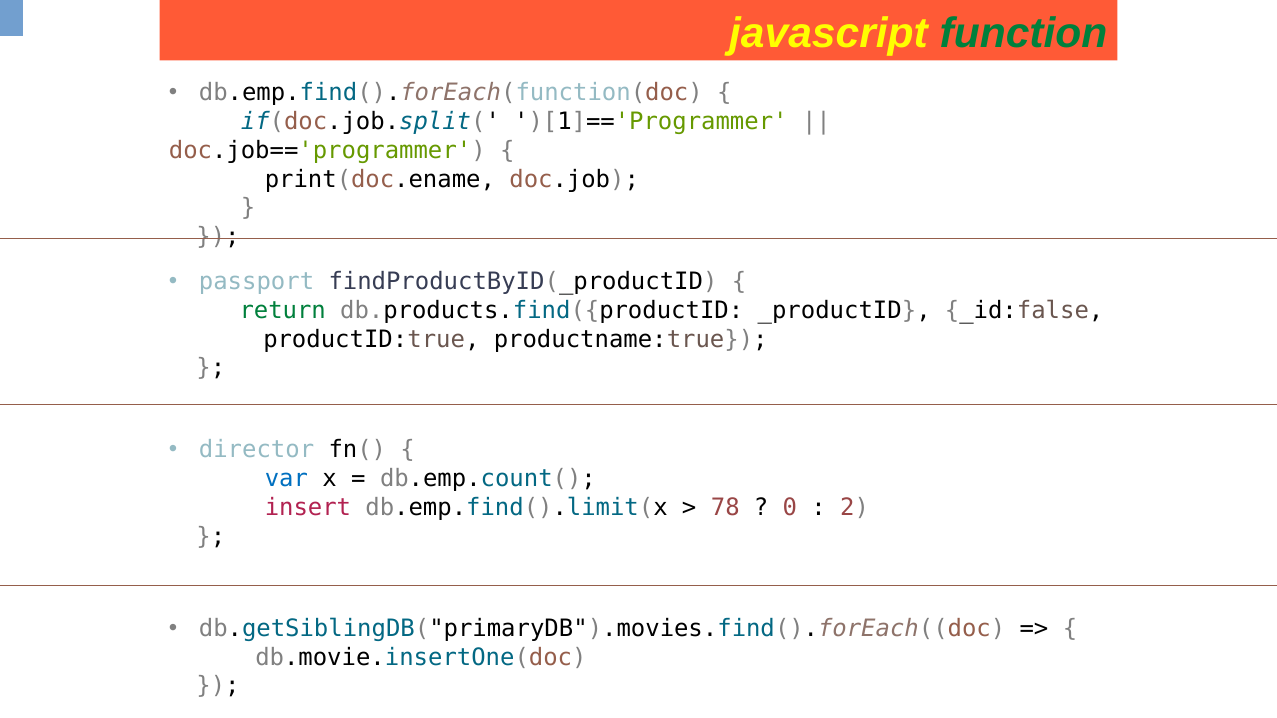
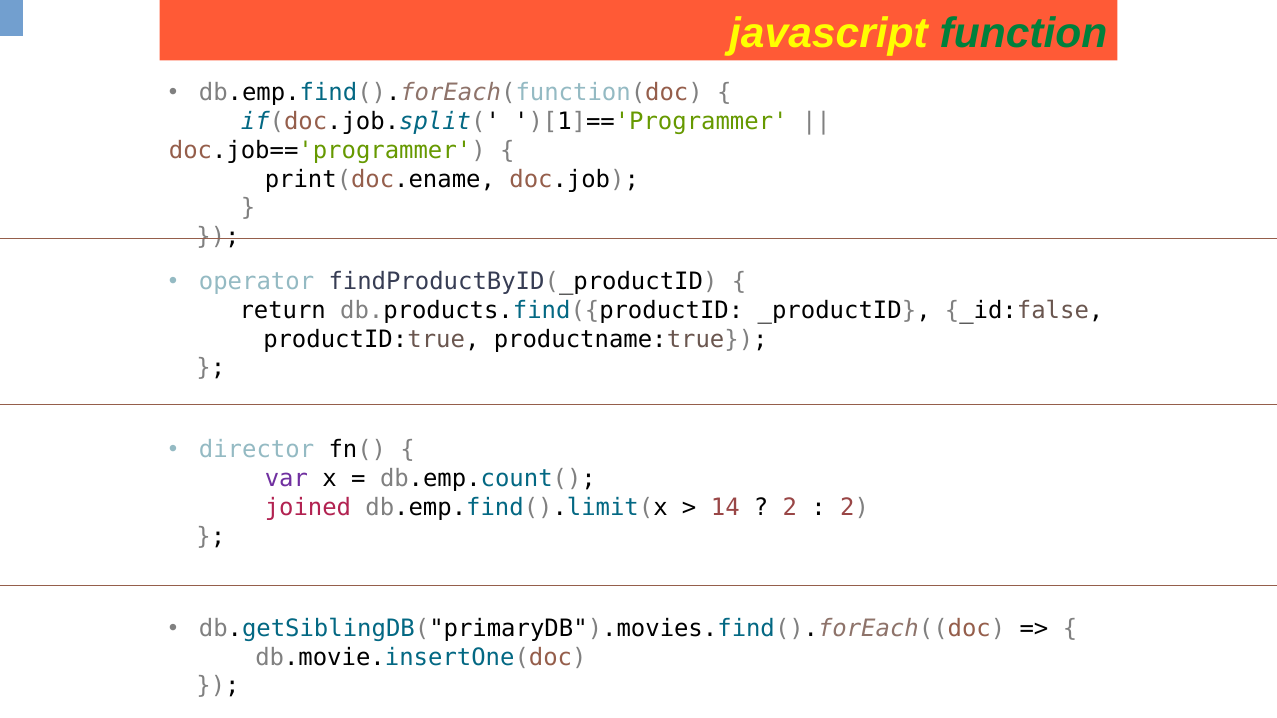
passport: passport -> operator
return colour: green -> black
var colour: blue -> purple
insert: insert -> joined
78: 78 -> 14
0 at (790, 508): 0 -> 2
